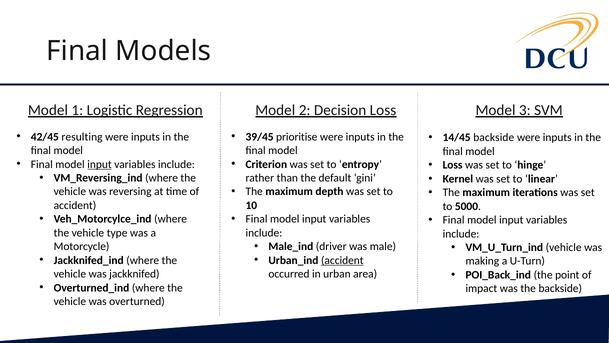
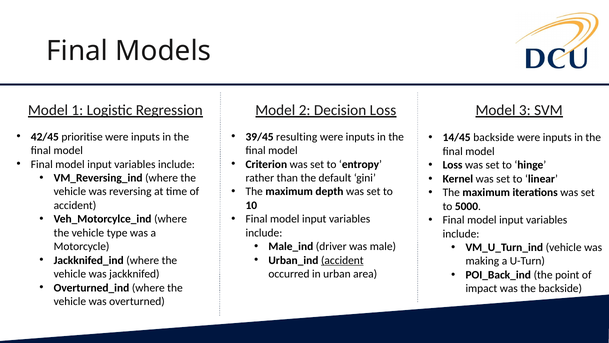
resulting: resulting -> prioritise
prioritise: prioritise -> resulting
input at (100, 164) underline: present -> none
